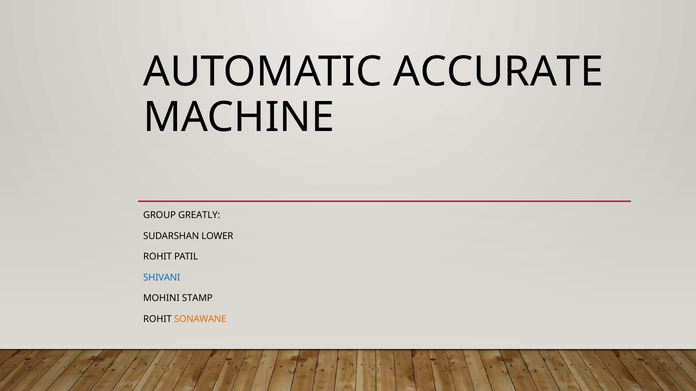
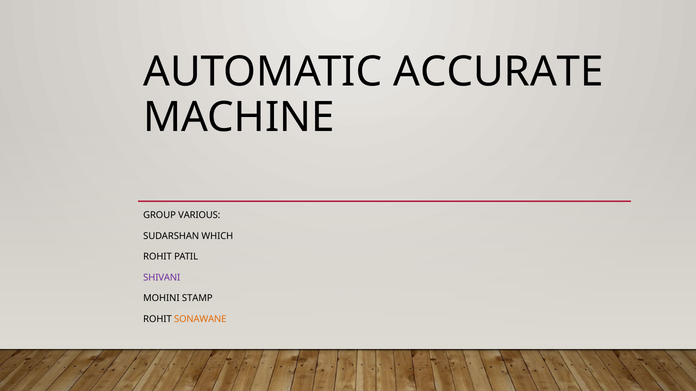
GREATLY: GREATLY -> VARIOUS
LOWER: LOWER -> WHICH
SHIVANI colour: blue -> purple
